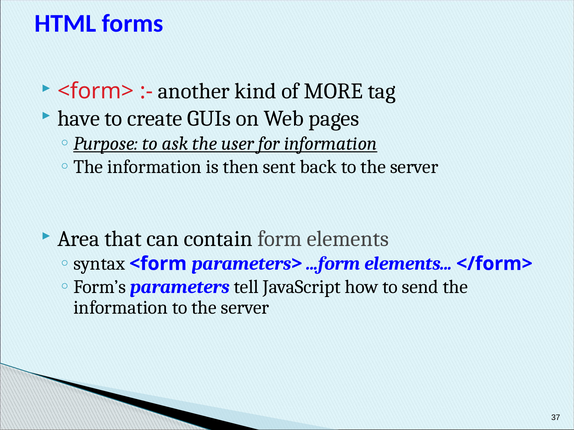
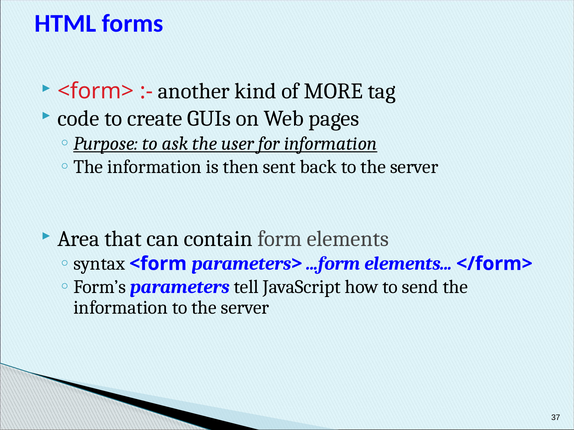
have: have -> code
